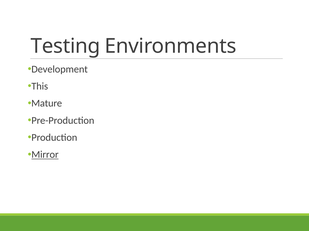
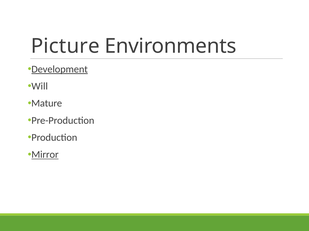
Testing: Testing -> Picture
Development underline: none -> present
This: This -> Will
